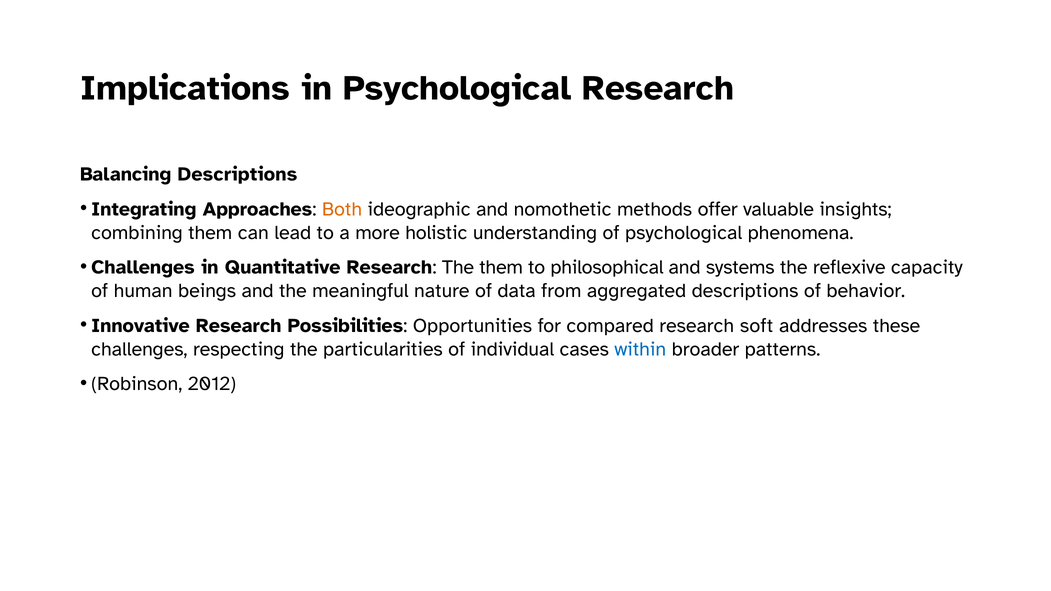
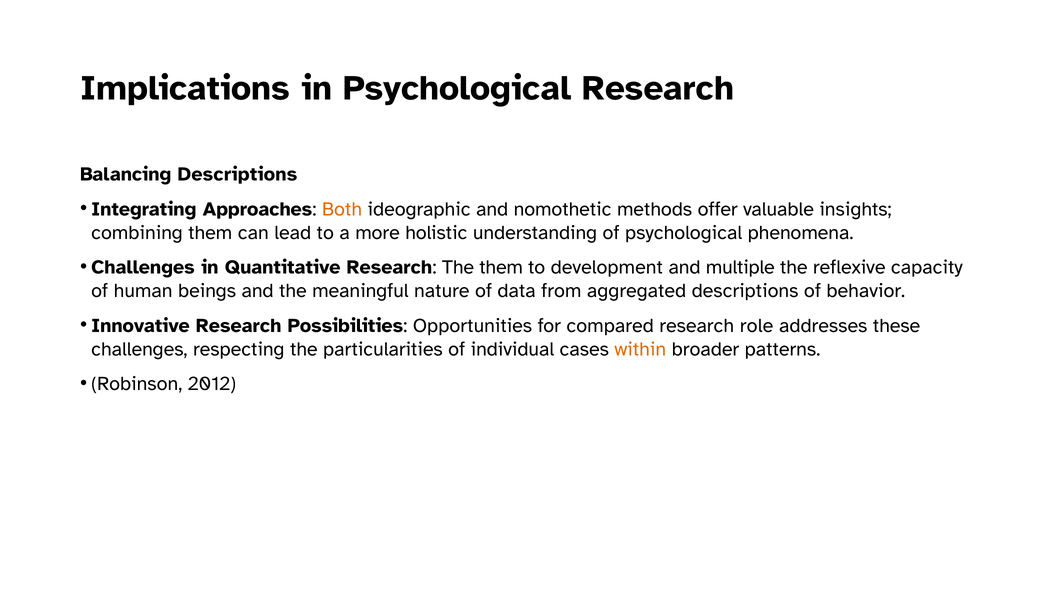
philosophical: philosophical -> development
systems: systems -> multiple
soft: soft -> role
within colour: blue -> orange
